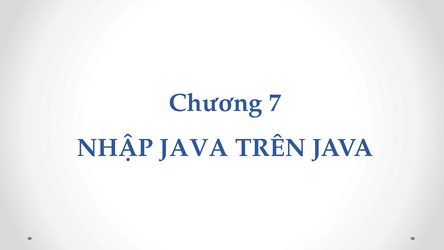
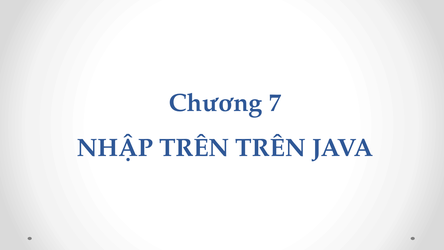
NHẬP JAVA: JAVA -> TRÊN
